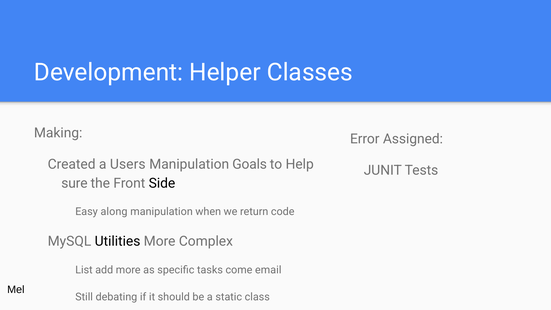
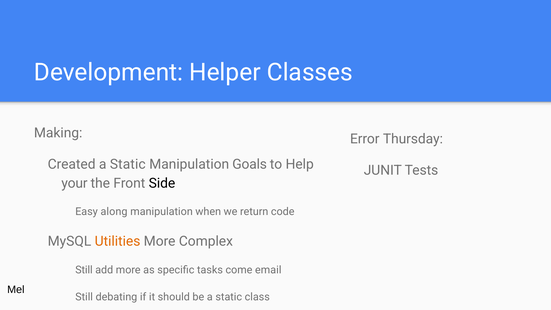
Assigned: Assigned -> Thursday
Created a Users: Users -> Static
sure: sure -> your
Utilities colour: black -> orange
List at (84, 270): List -> Still
